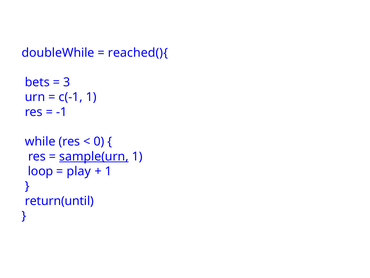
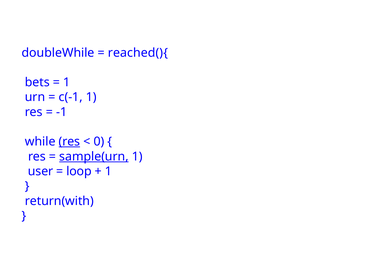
3 at (67, 82): 3 -> 1
res at (69, 141) underline: none -> present
loop: loop -> user
play: play -> loop
return(until: return(until -> return(with
